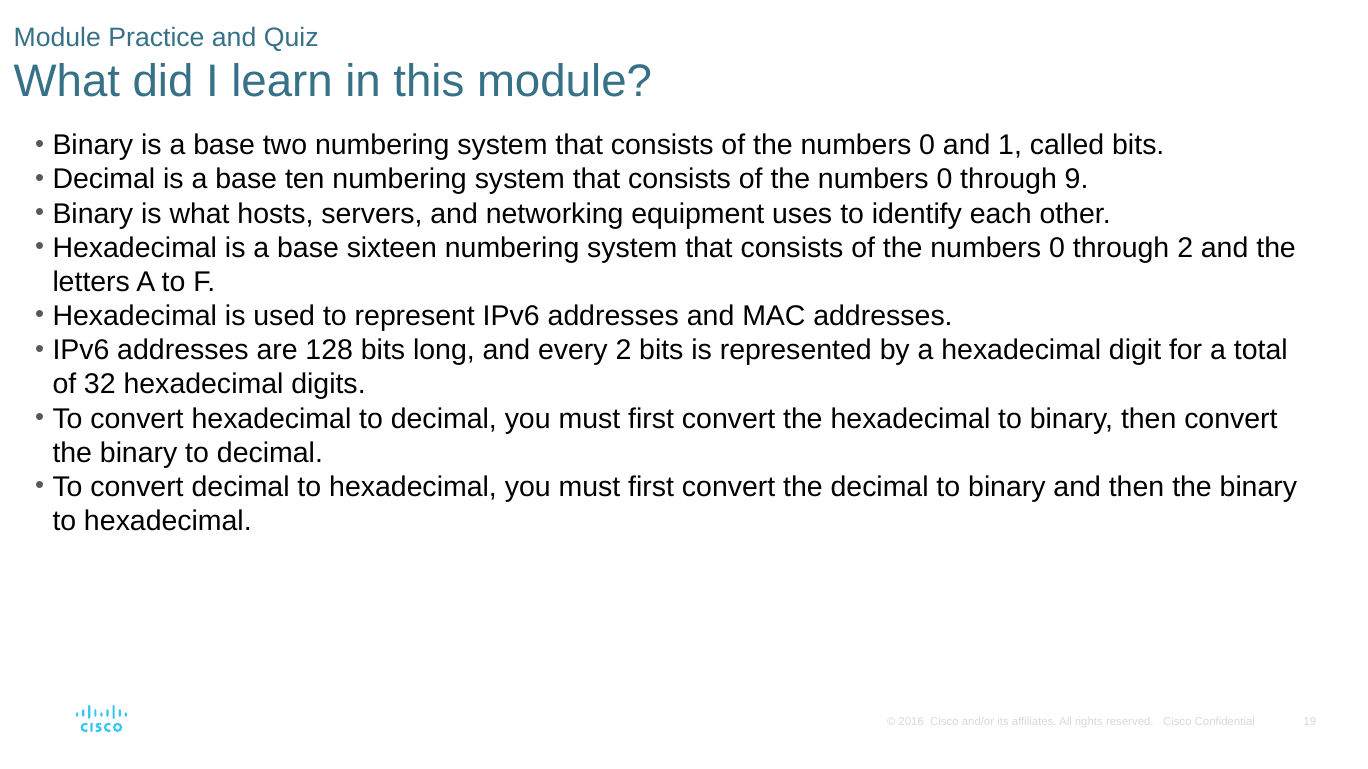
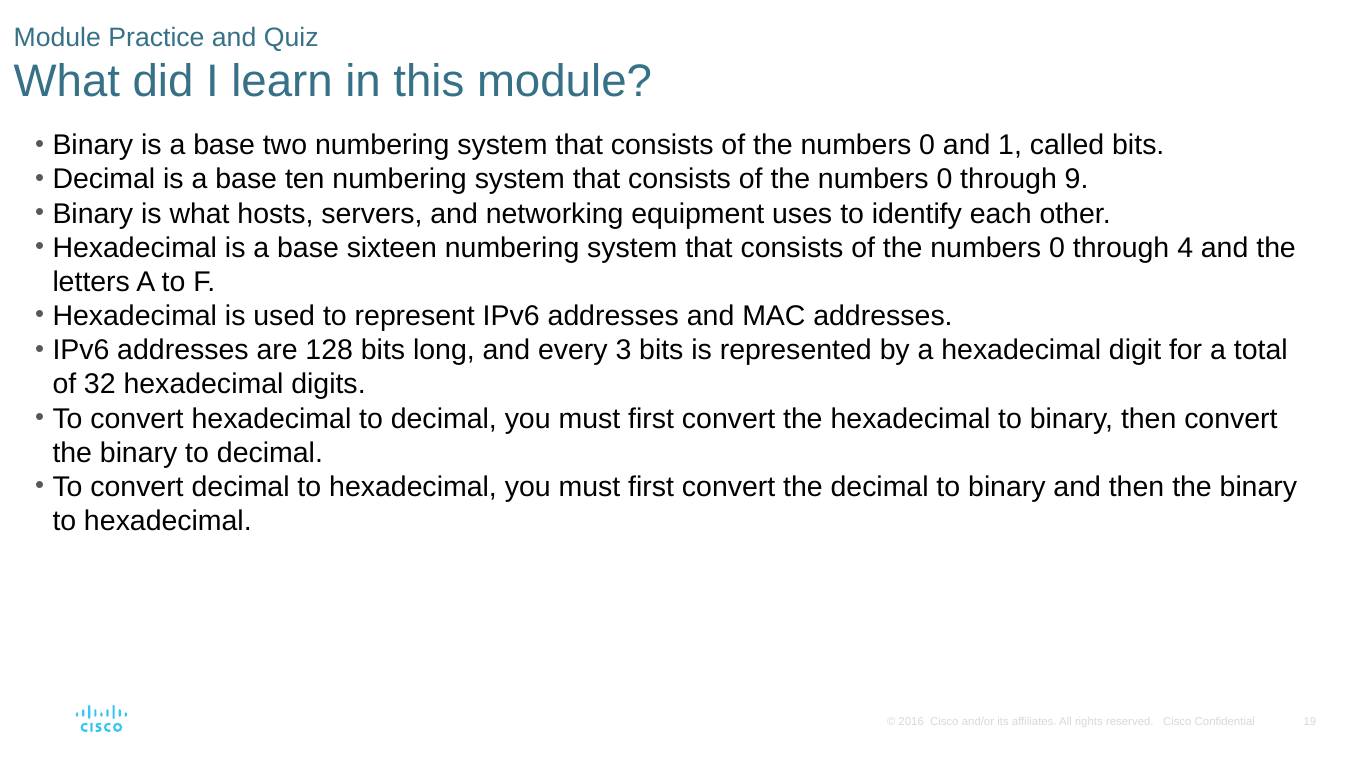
through 2: 2 -> 4
every 2: 2 -> 3
